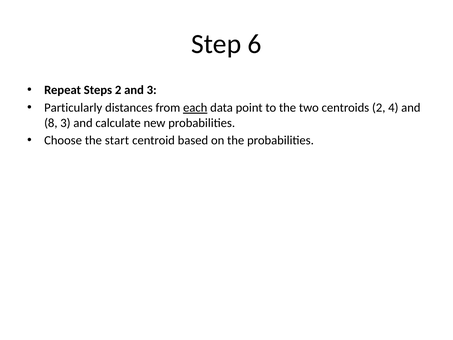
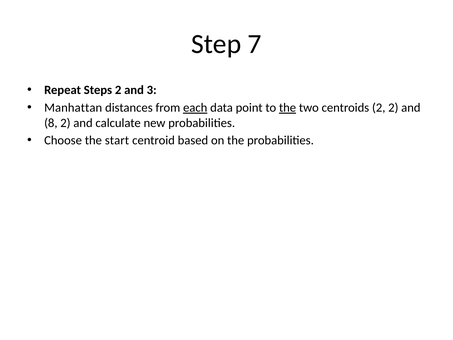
6: 6 -> 7
Particularly: Particularly -> Manhattan
the at (288, 108) underline: none -> present
2 4: 4 -> 2
8 3: 3 -> 2
